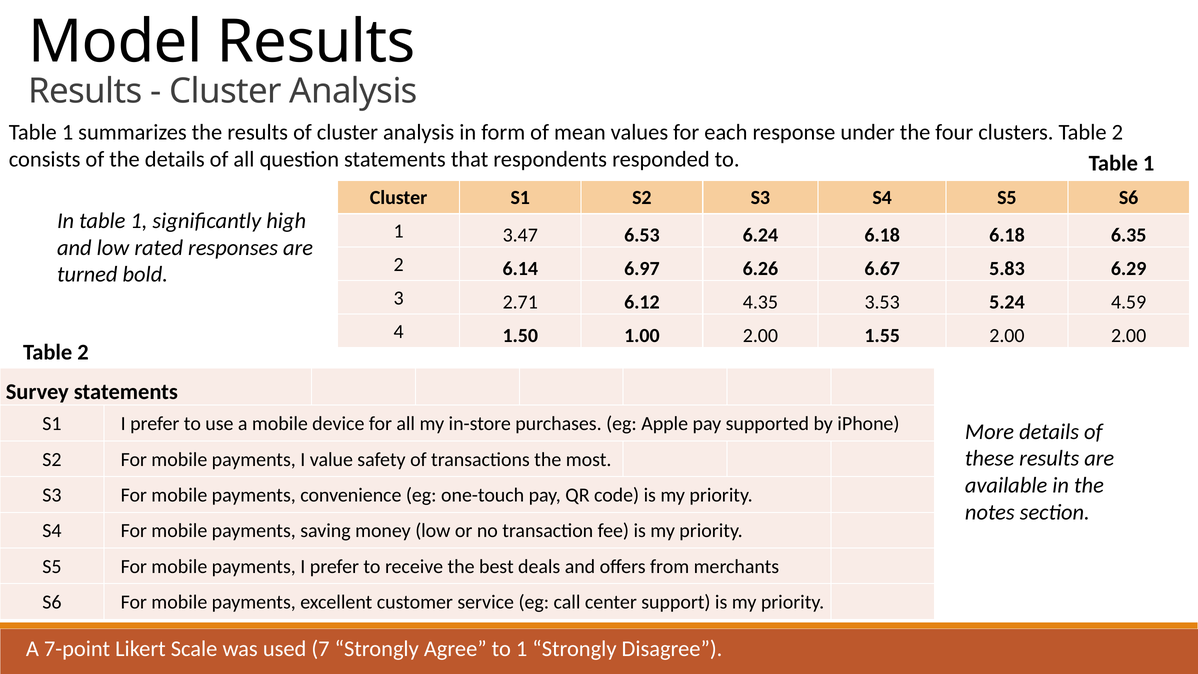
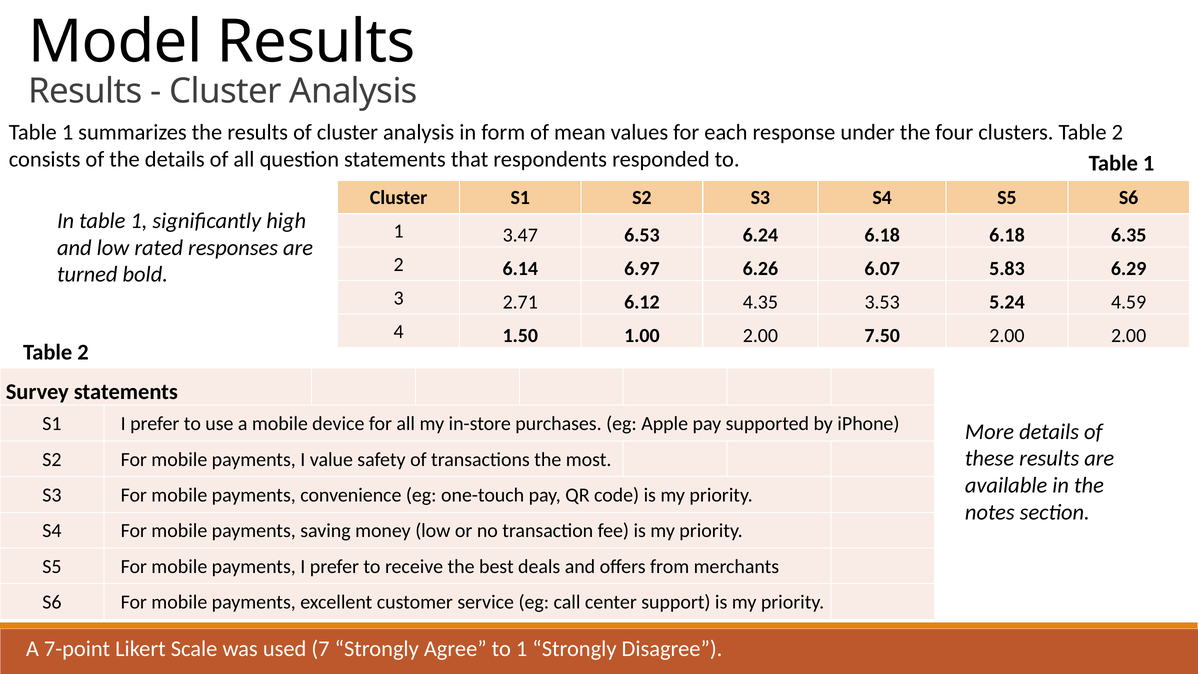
6.67: 6.67 -> 6.07
1.55: 1.55 -> 7.50
